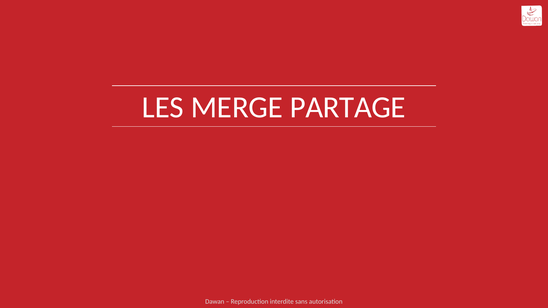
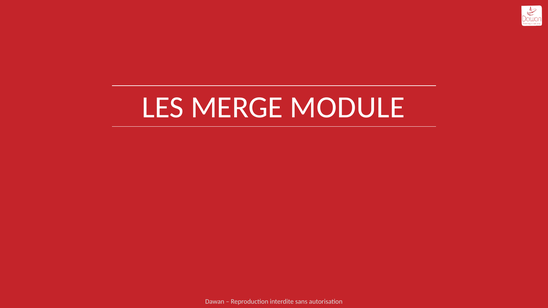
PARTAGE: PARTAGE -> MODULE
